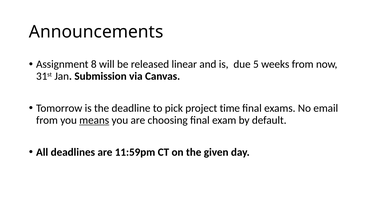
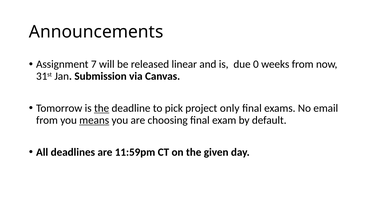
8: 8 -> 7
5: 5 -> 0
the at (102, 108) underline: none -> present
time: time -> only
